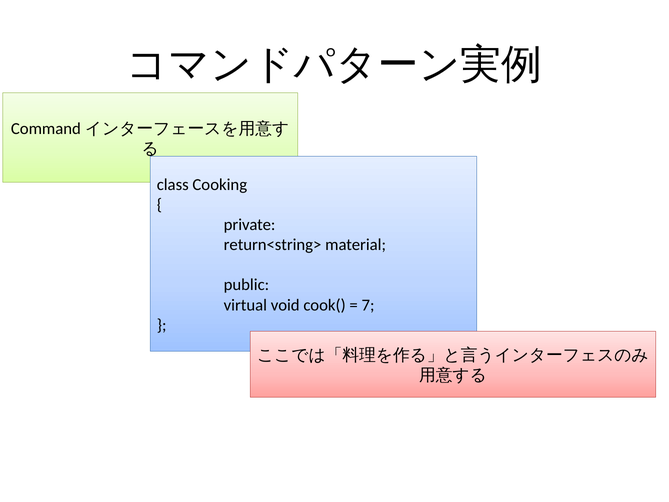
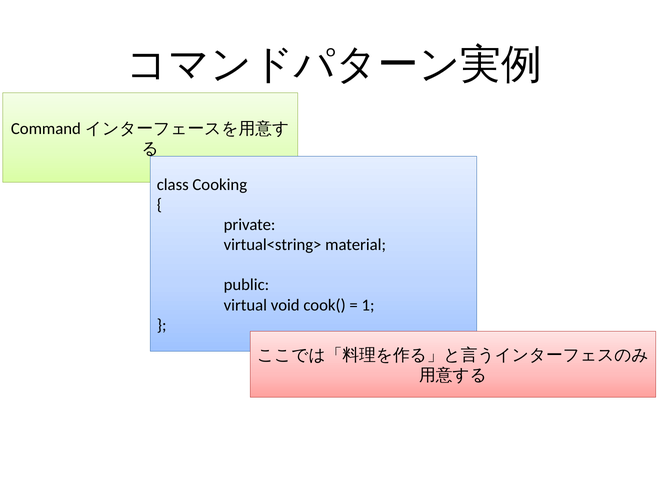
return<string>: return<string> -> virtual<string>
7: 7 -> 1
